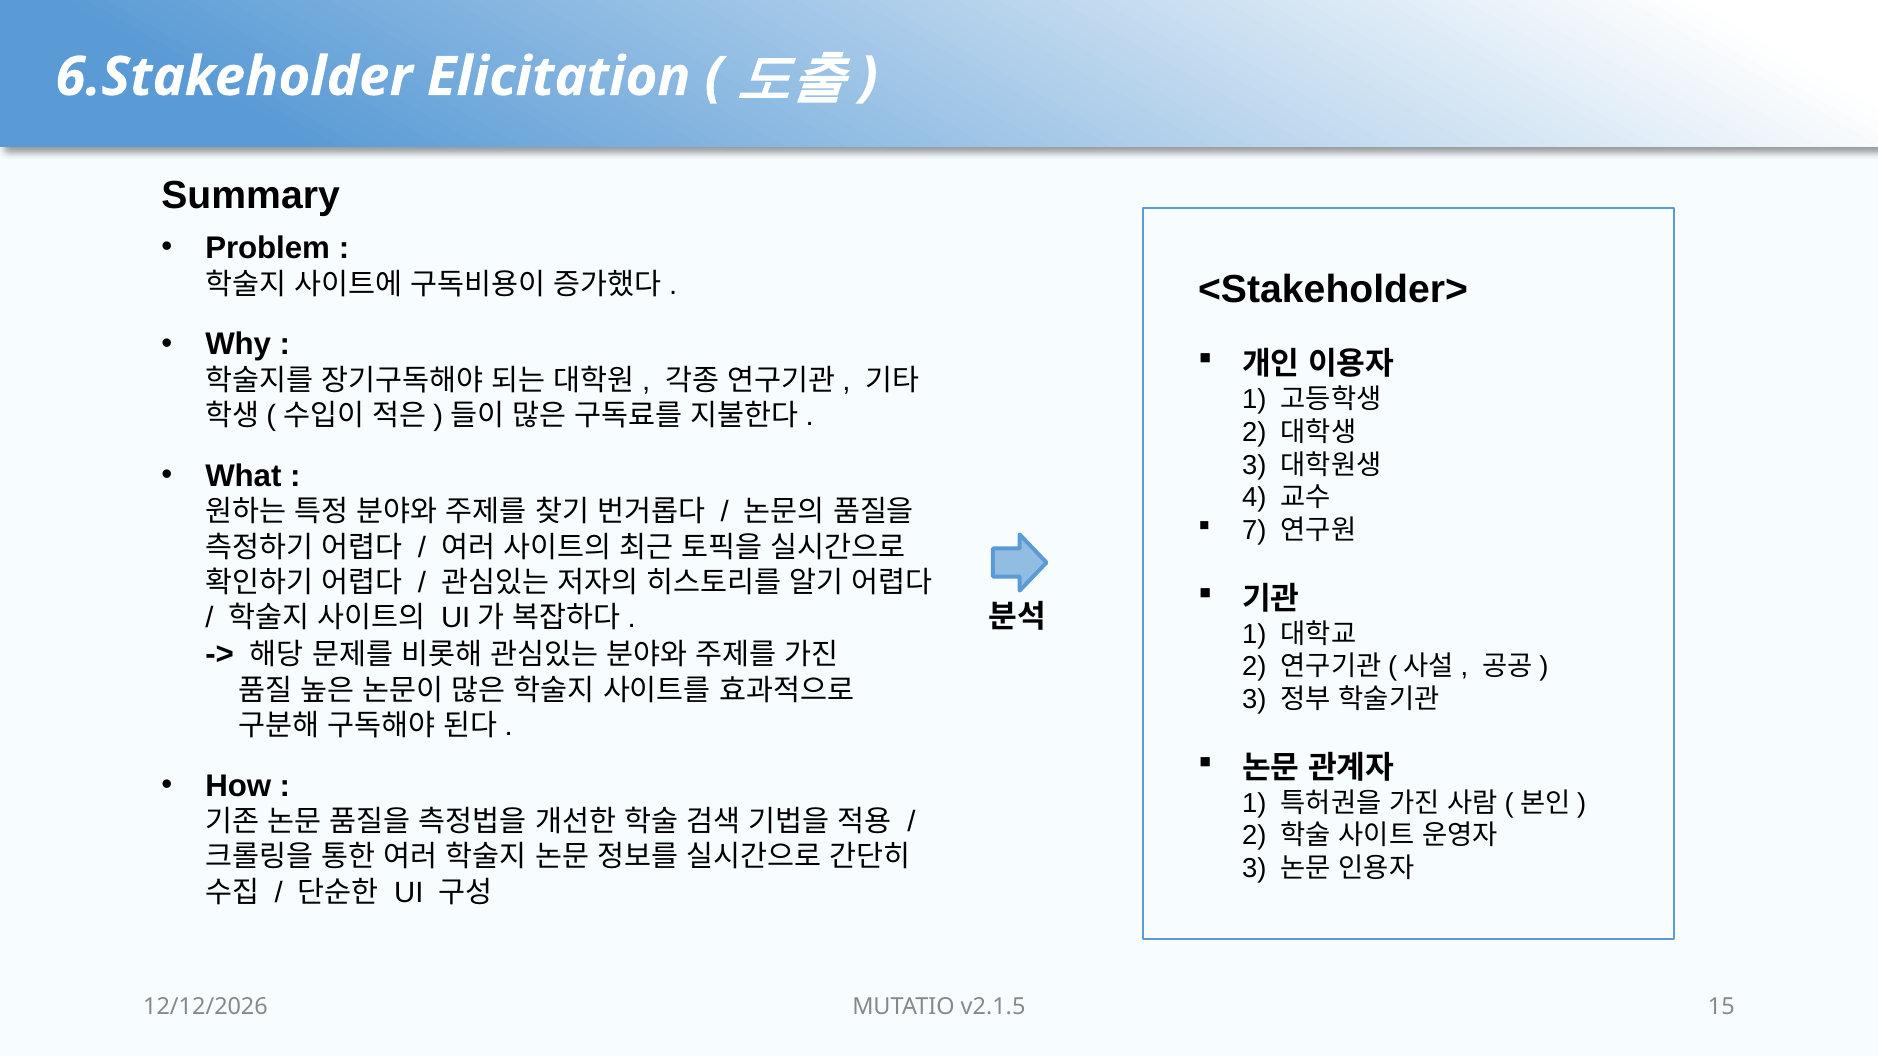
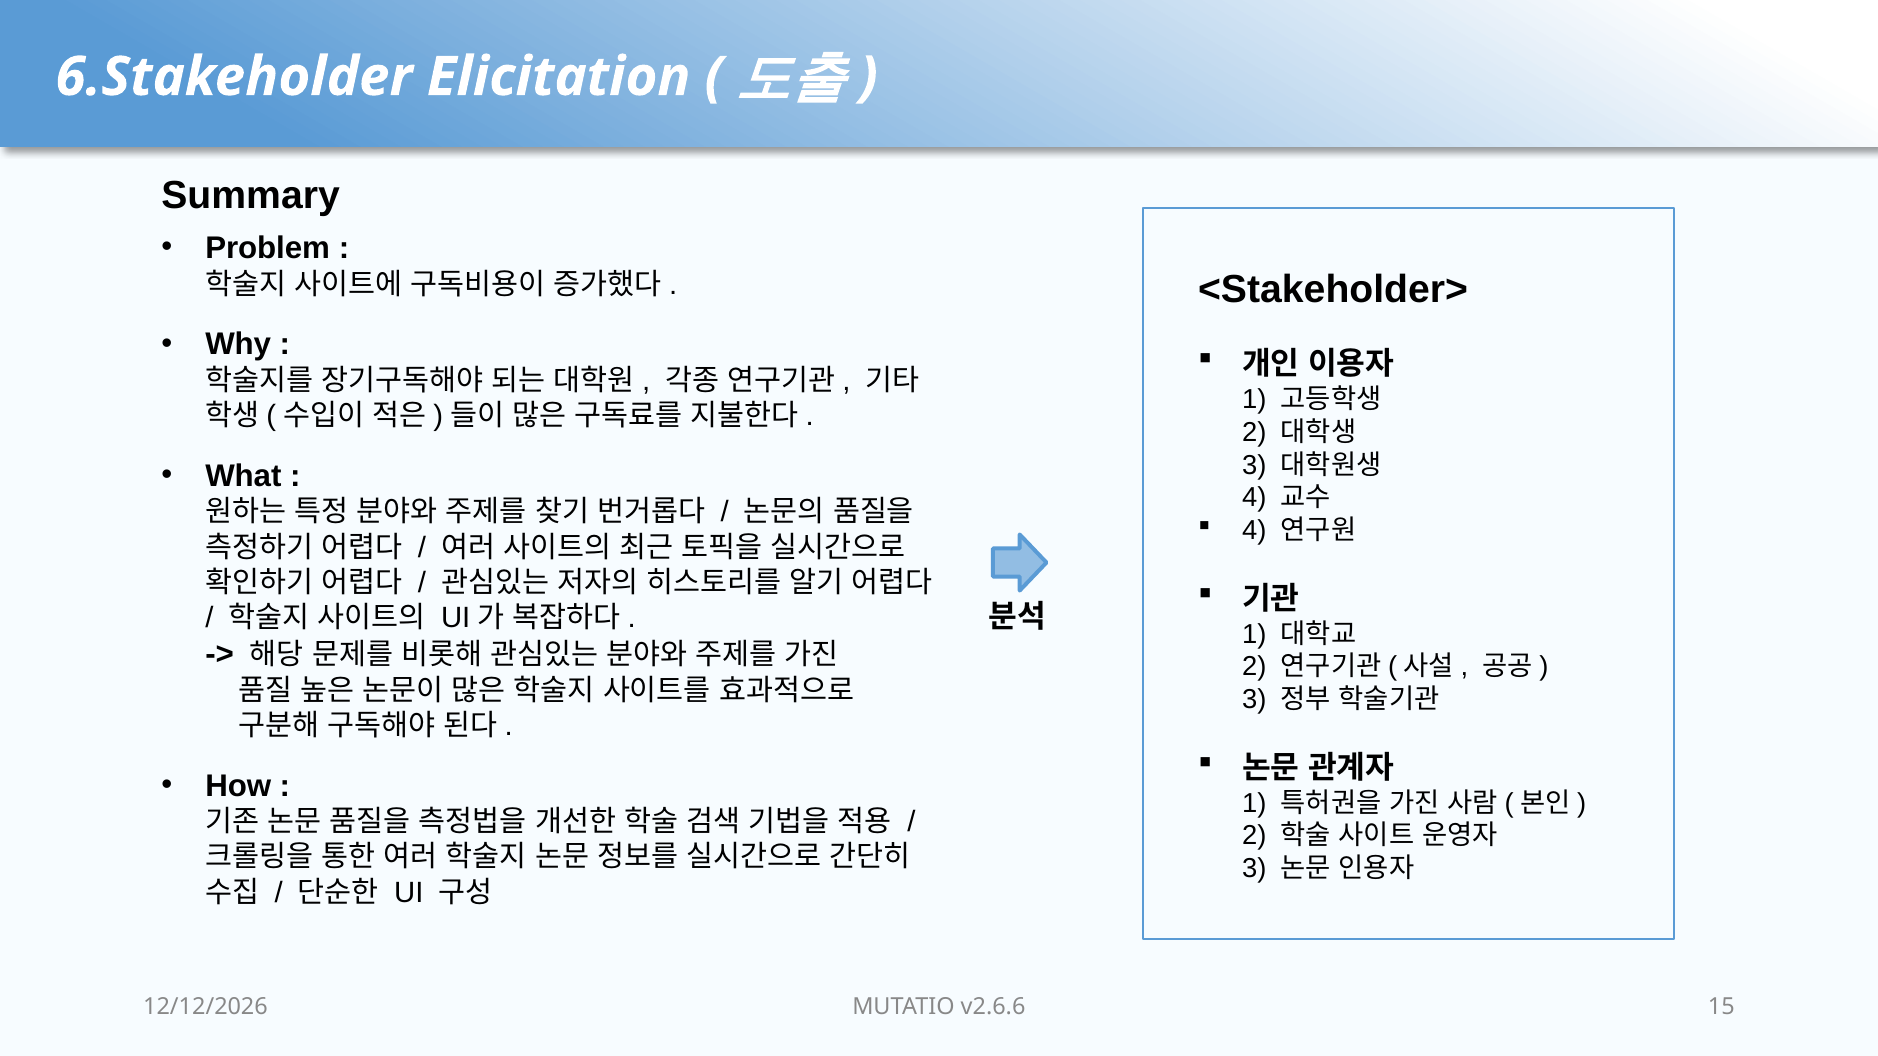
7 at (1254, 531): 7 -> 4
v2.1.5: v2.1.5 -> v2.6.6
